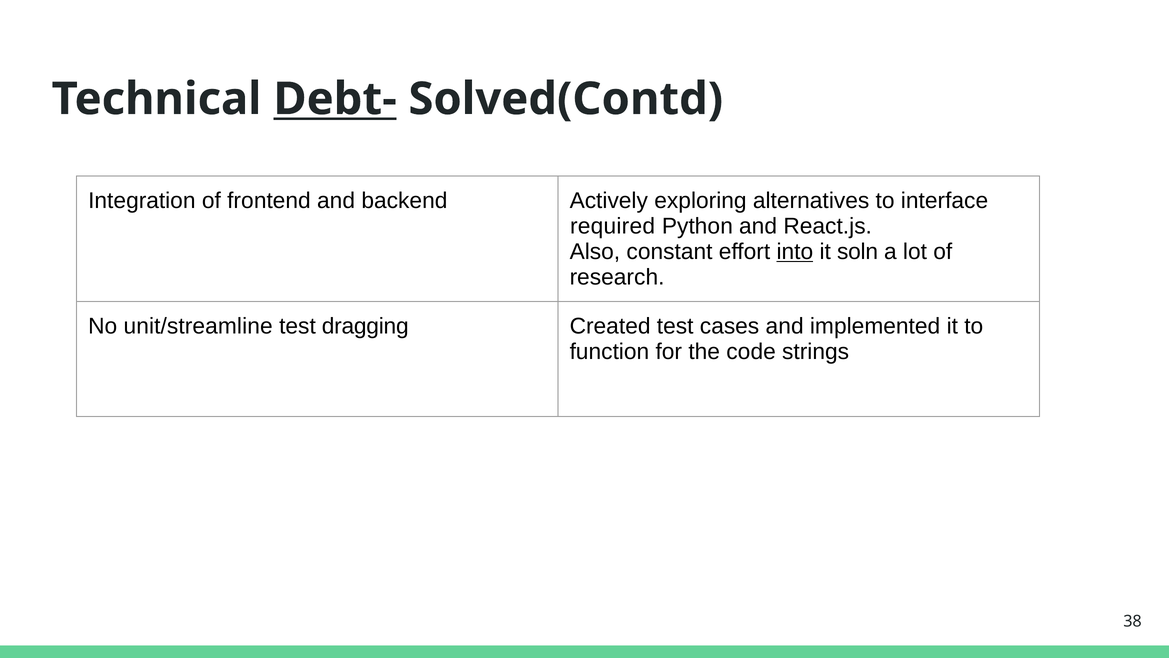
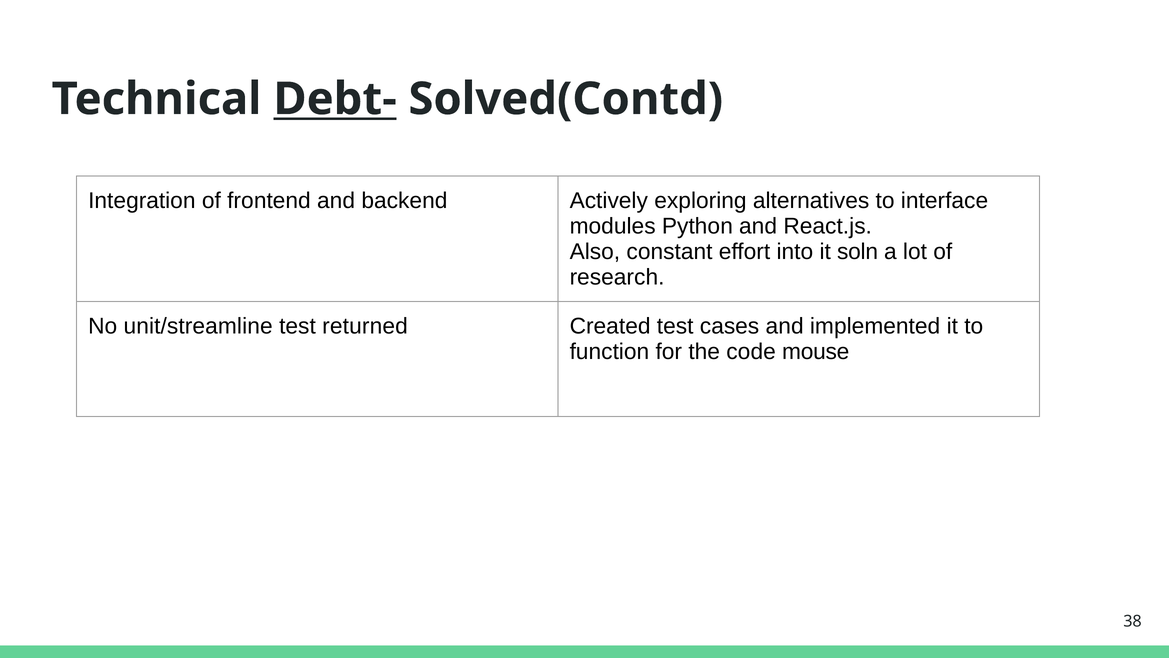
required: required -> modules
into underline: present -> none
dragging: dragging -> returned
strings: strings -> mouse
